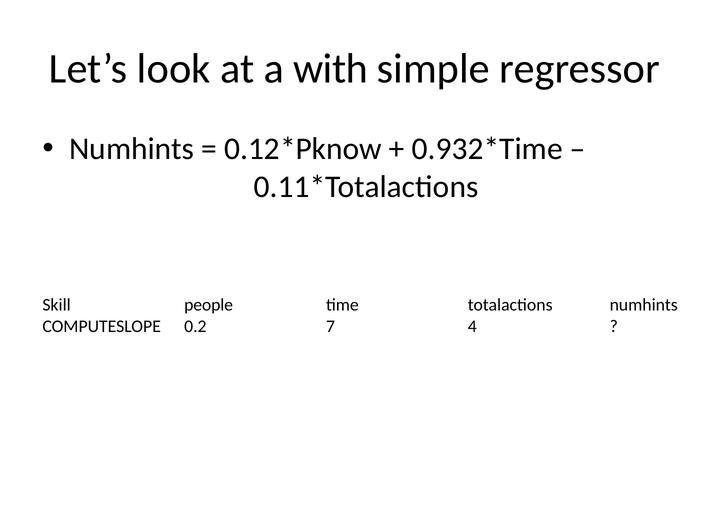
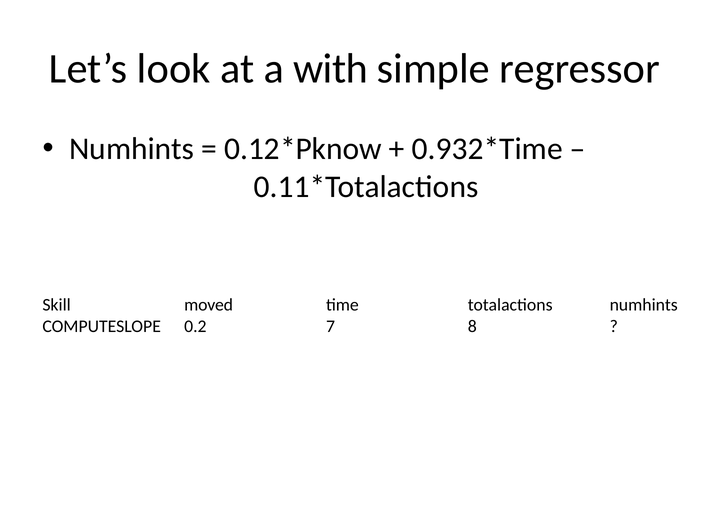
people: people -> moved
4: 4 -> 8
